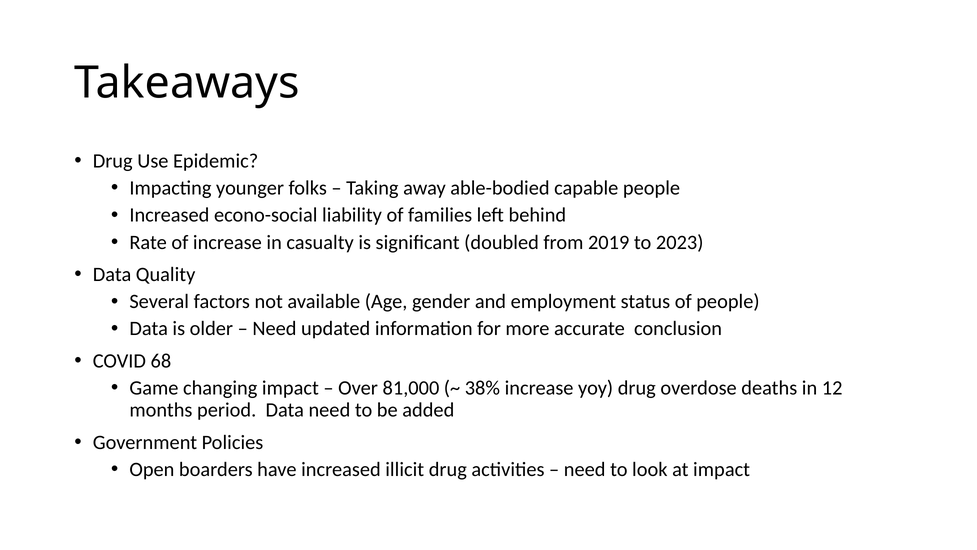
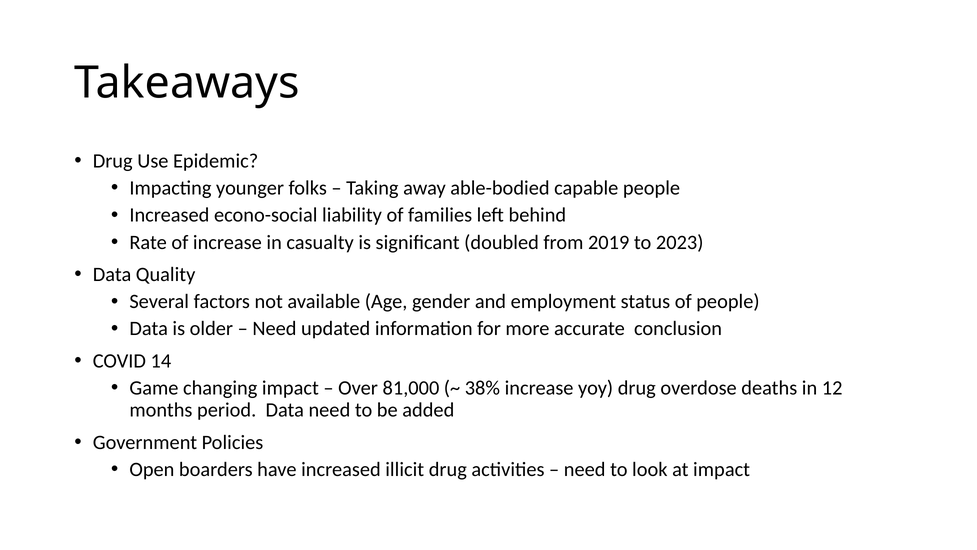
68: 68 -> 14
